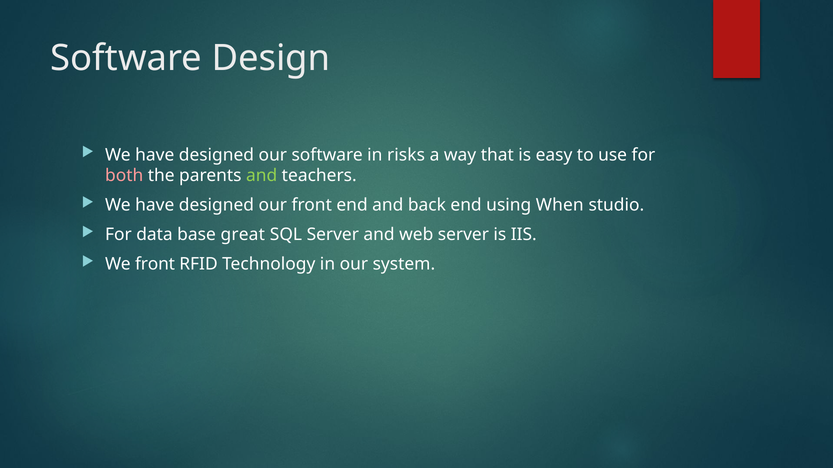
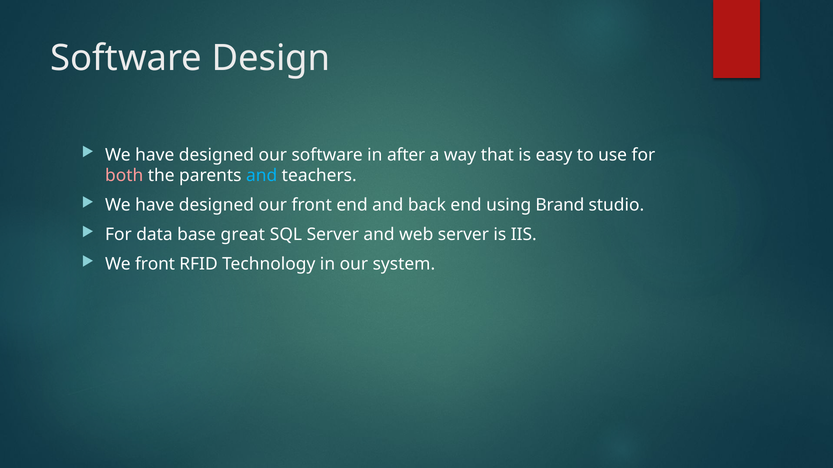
risks: risks -> after
and at (262, 176) colour: light green -> light blue
When: When -> Brand
